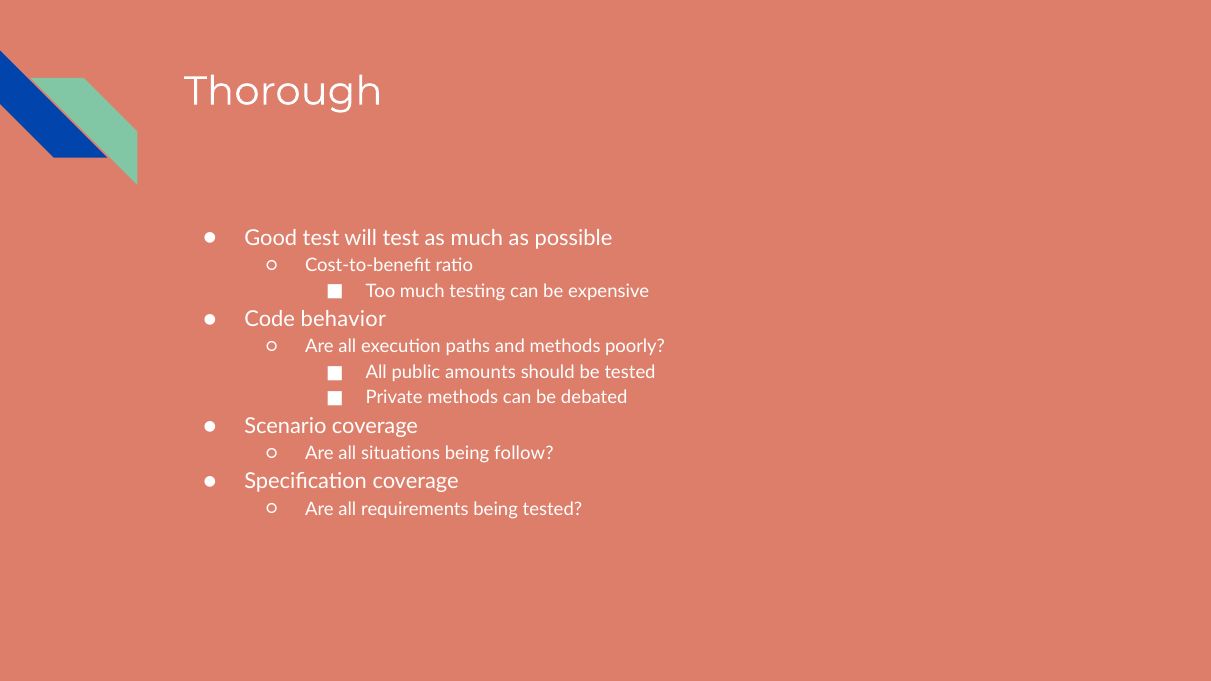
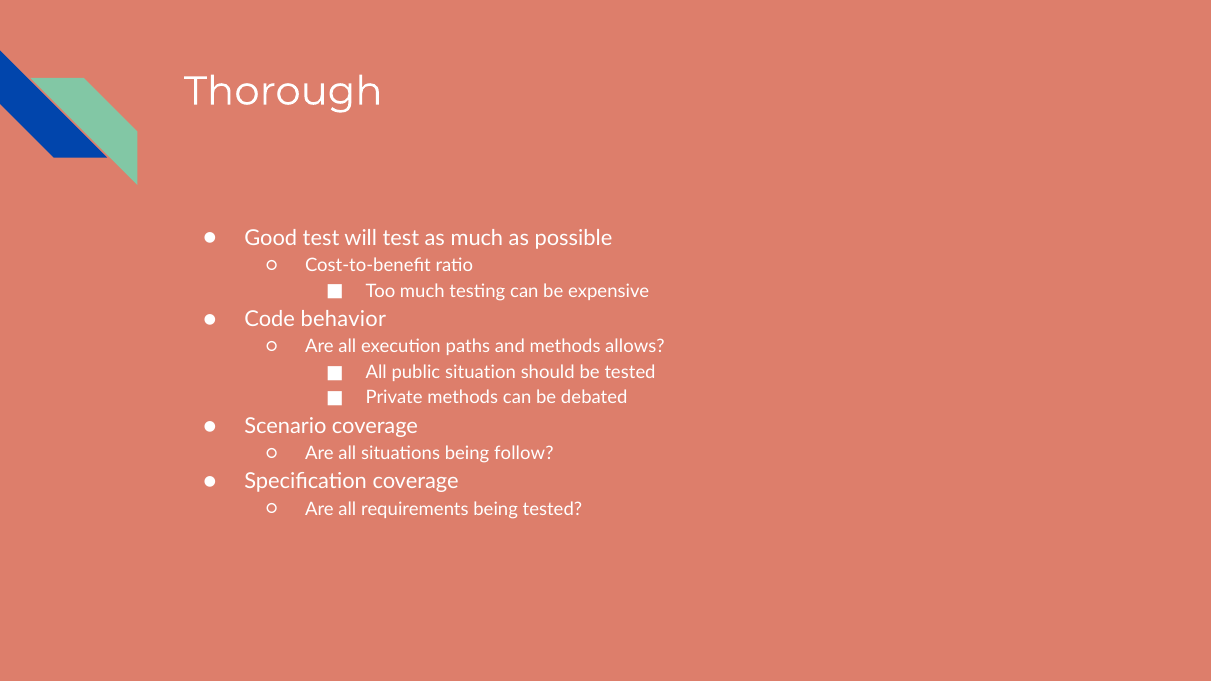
poorly: poorly -> allows
amounts: amounts -> situation
